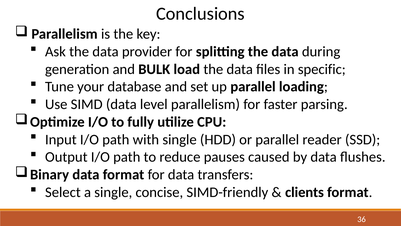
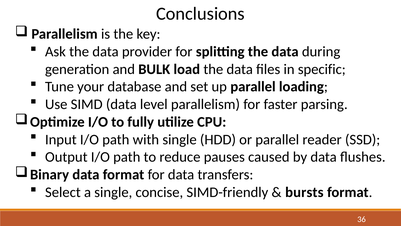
clients: clients -> bursts
